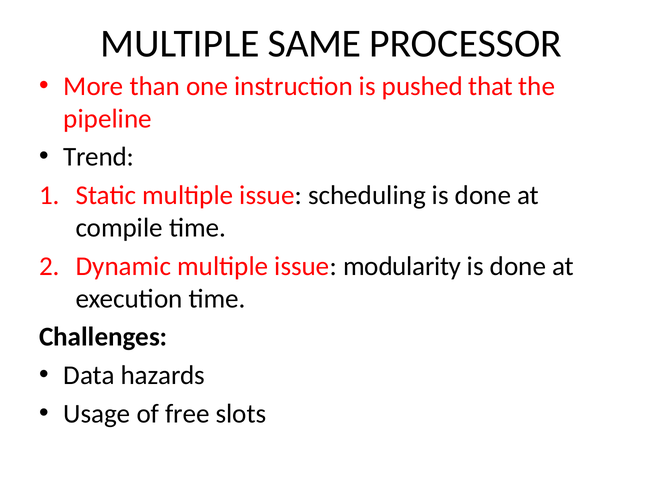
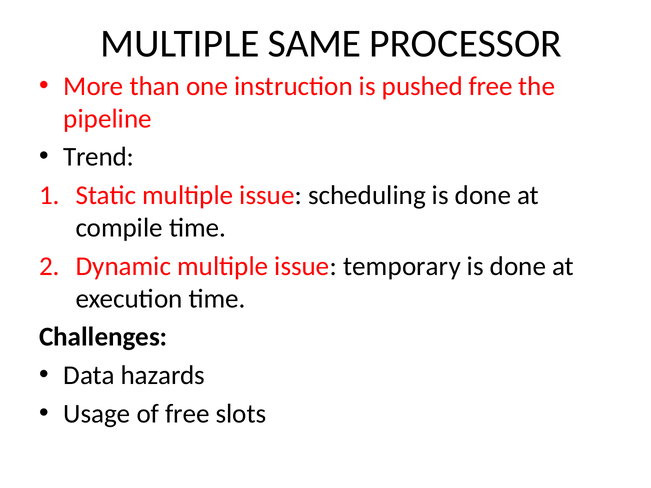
pushed that: that -> free
modularity: modularity -> temporary
